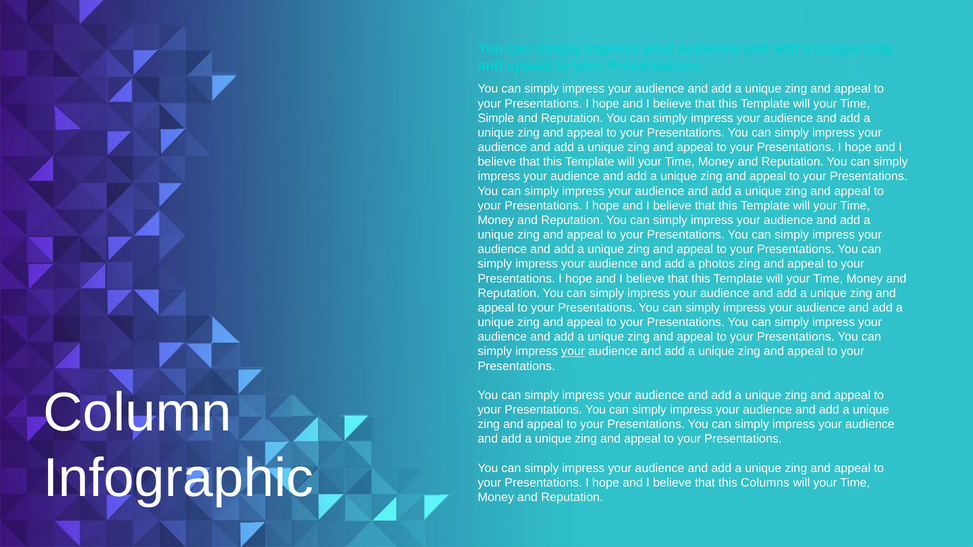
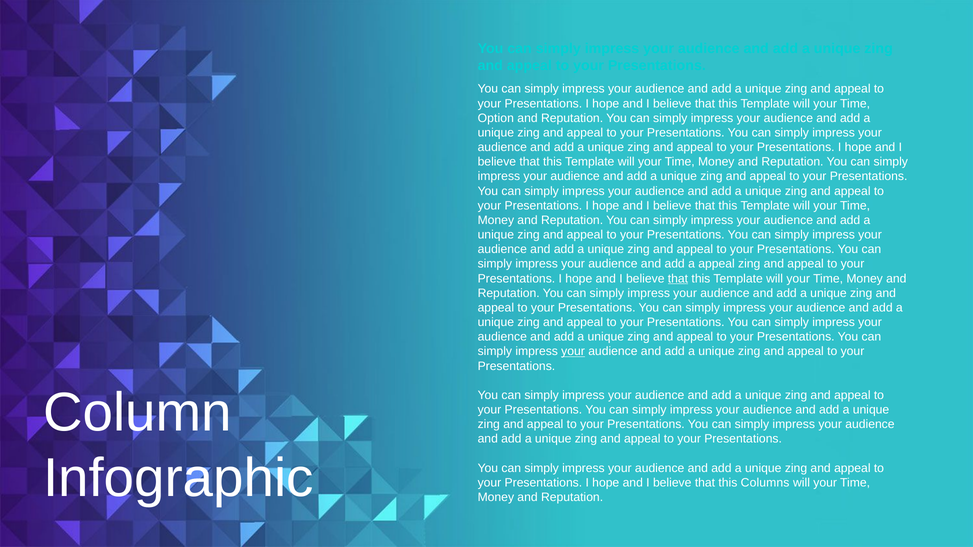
Simple: Simple -> Option
a photos: photos -> appeal
that at (678, 279) underline: none -> present
